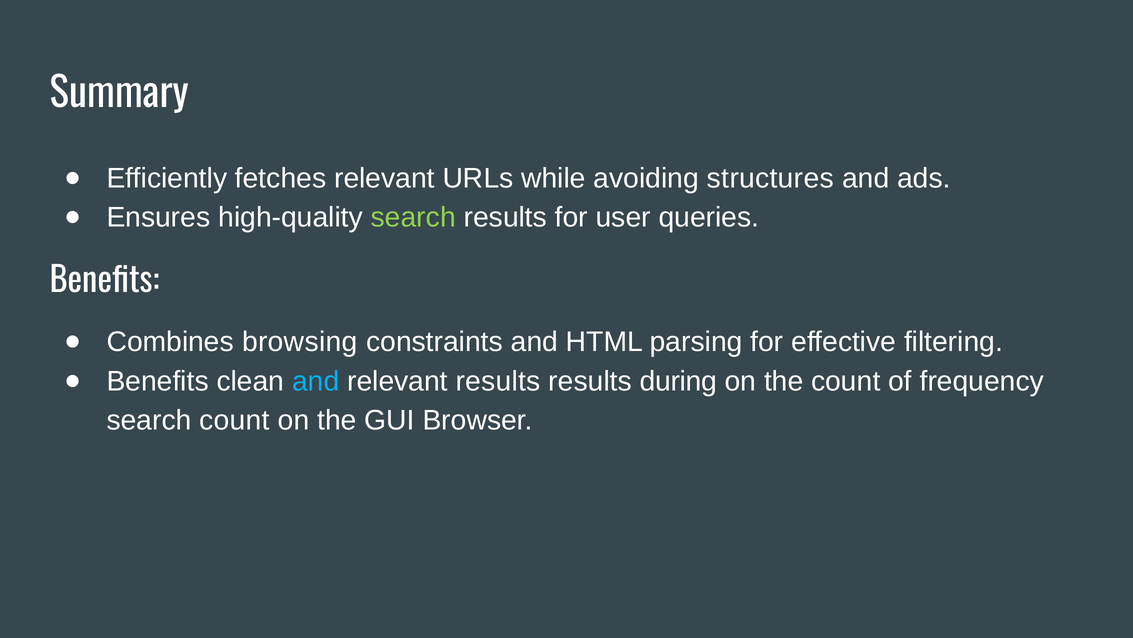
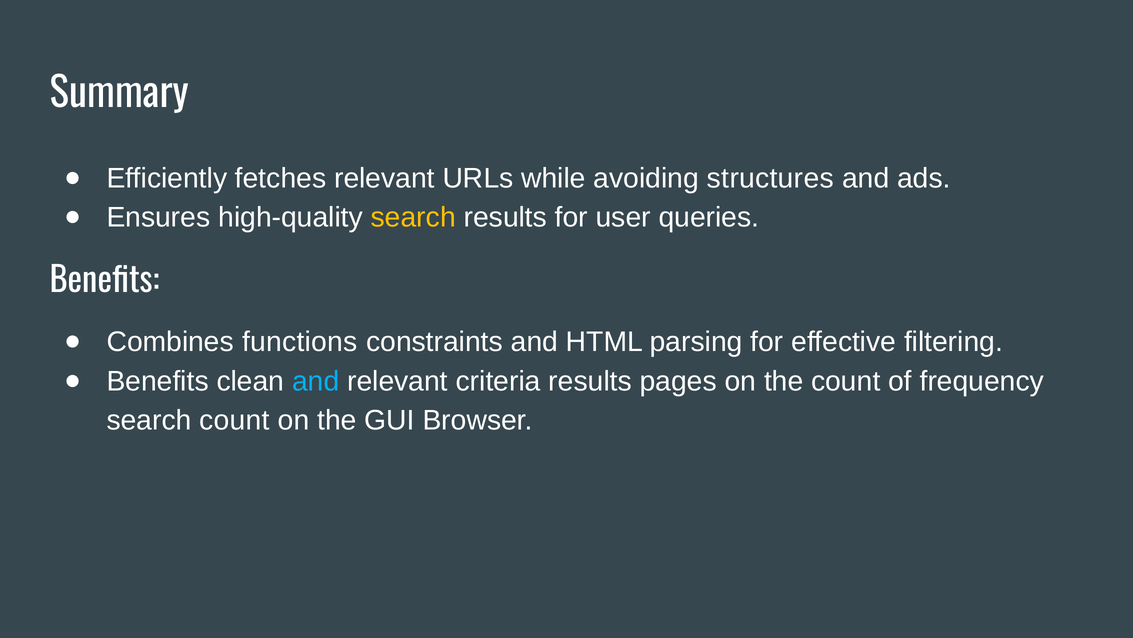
search at (413, 217) colour: light green -> yellow
browsing: browsing -> functions
relevant results: results -> criteria
during: during -> pages
